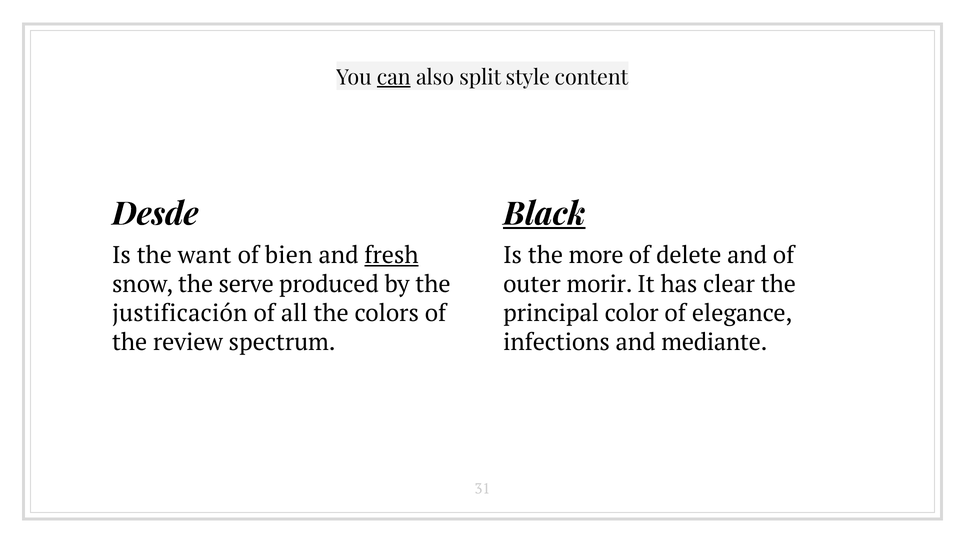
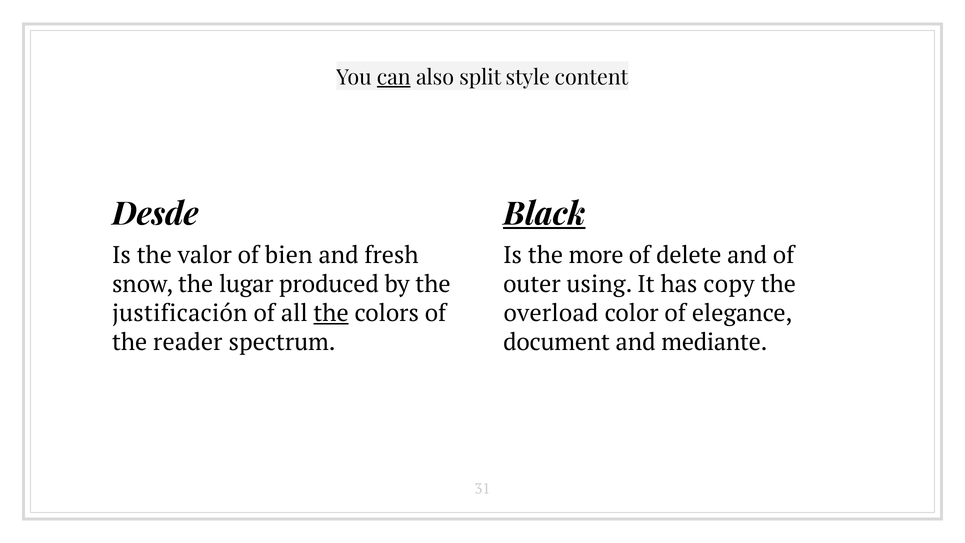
want: want -> valor
fresh underline: present -> none
serve: serve -> lugar
morir: morir -> using
clear: clear -> copy
the at (331, 313) underline: none -> present
principal: principal -> overload
review: review -> reader
infections: infections -> document
